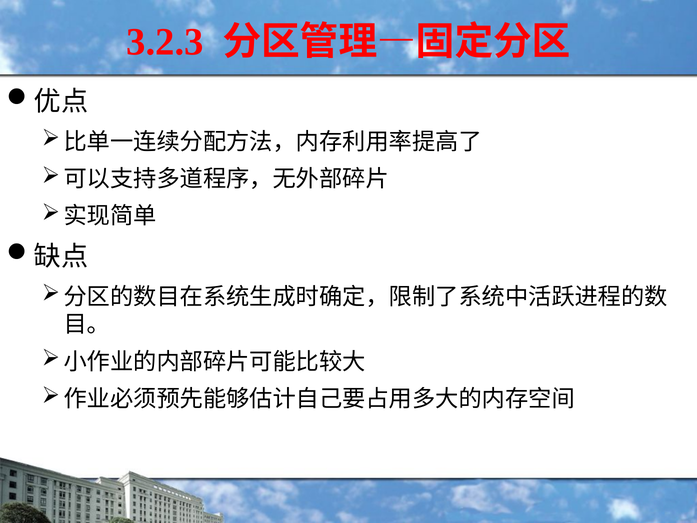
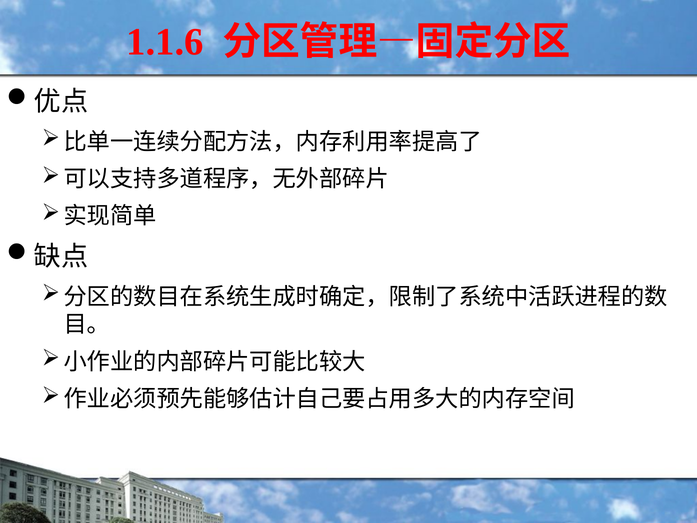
3.2.3: 3.2.3 -> 1.1.6
